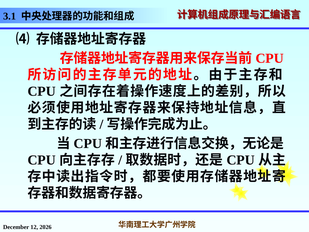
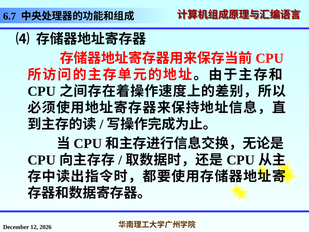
3.1: 3.1 -> 6.7
